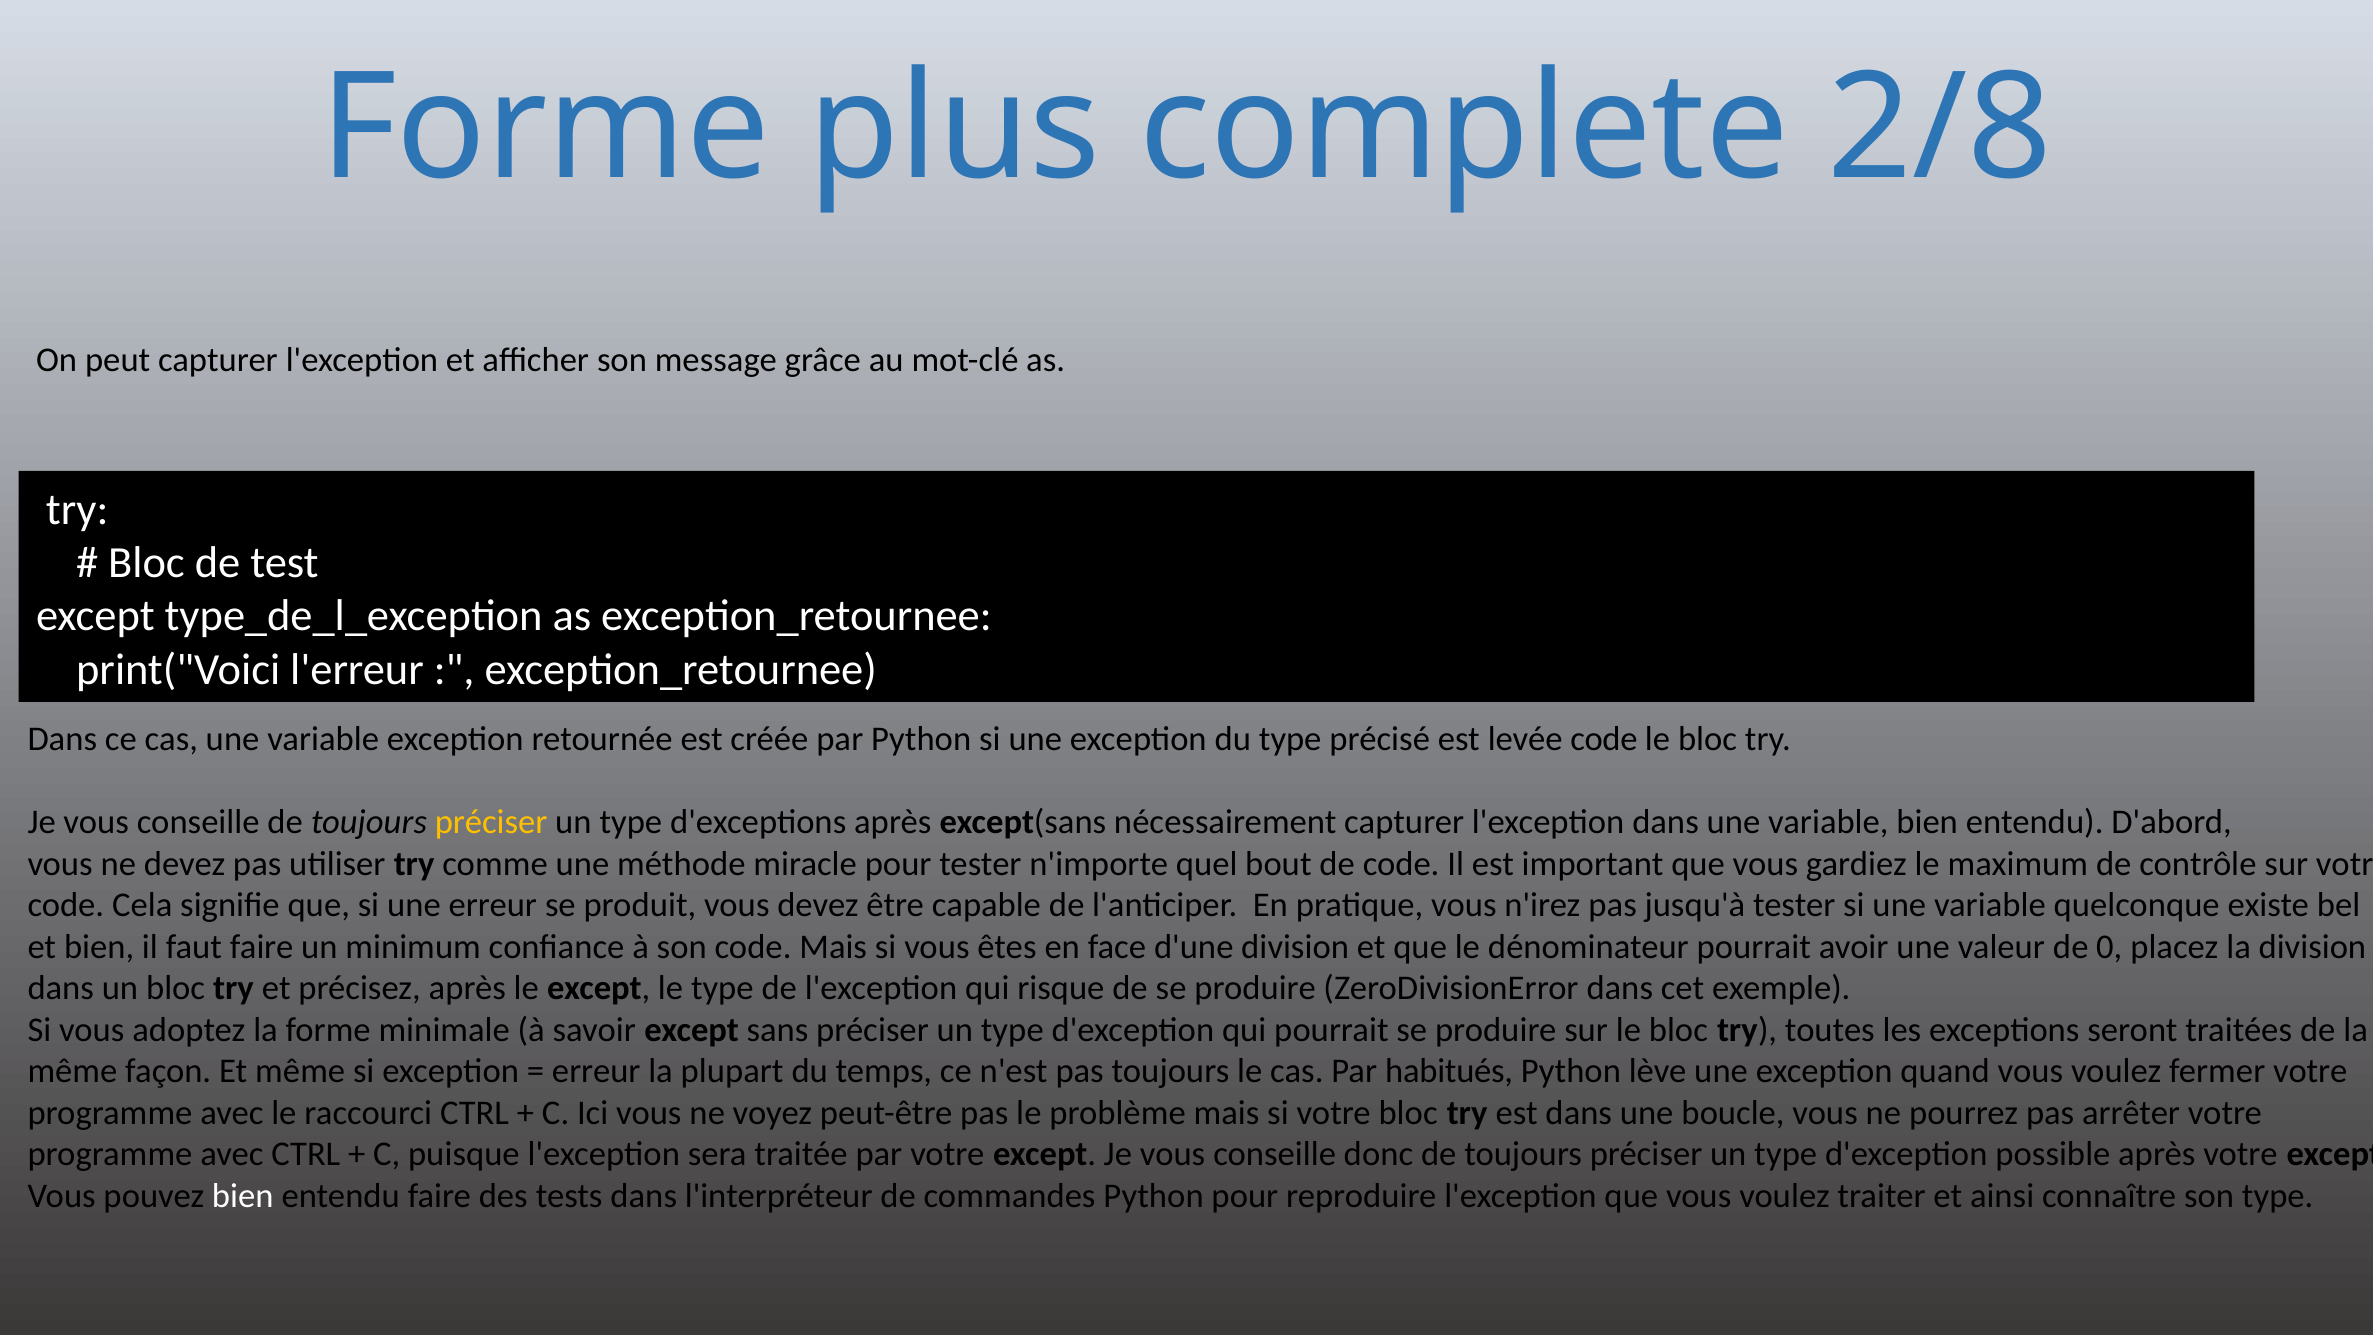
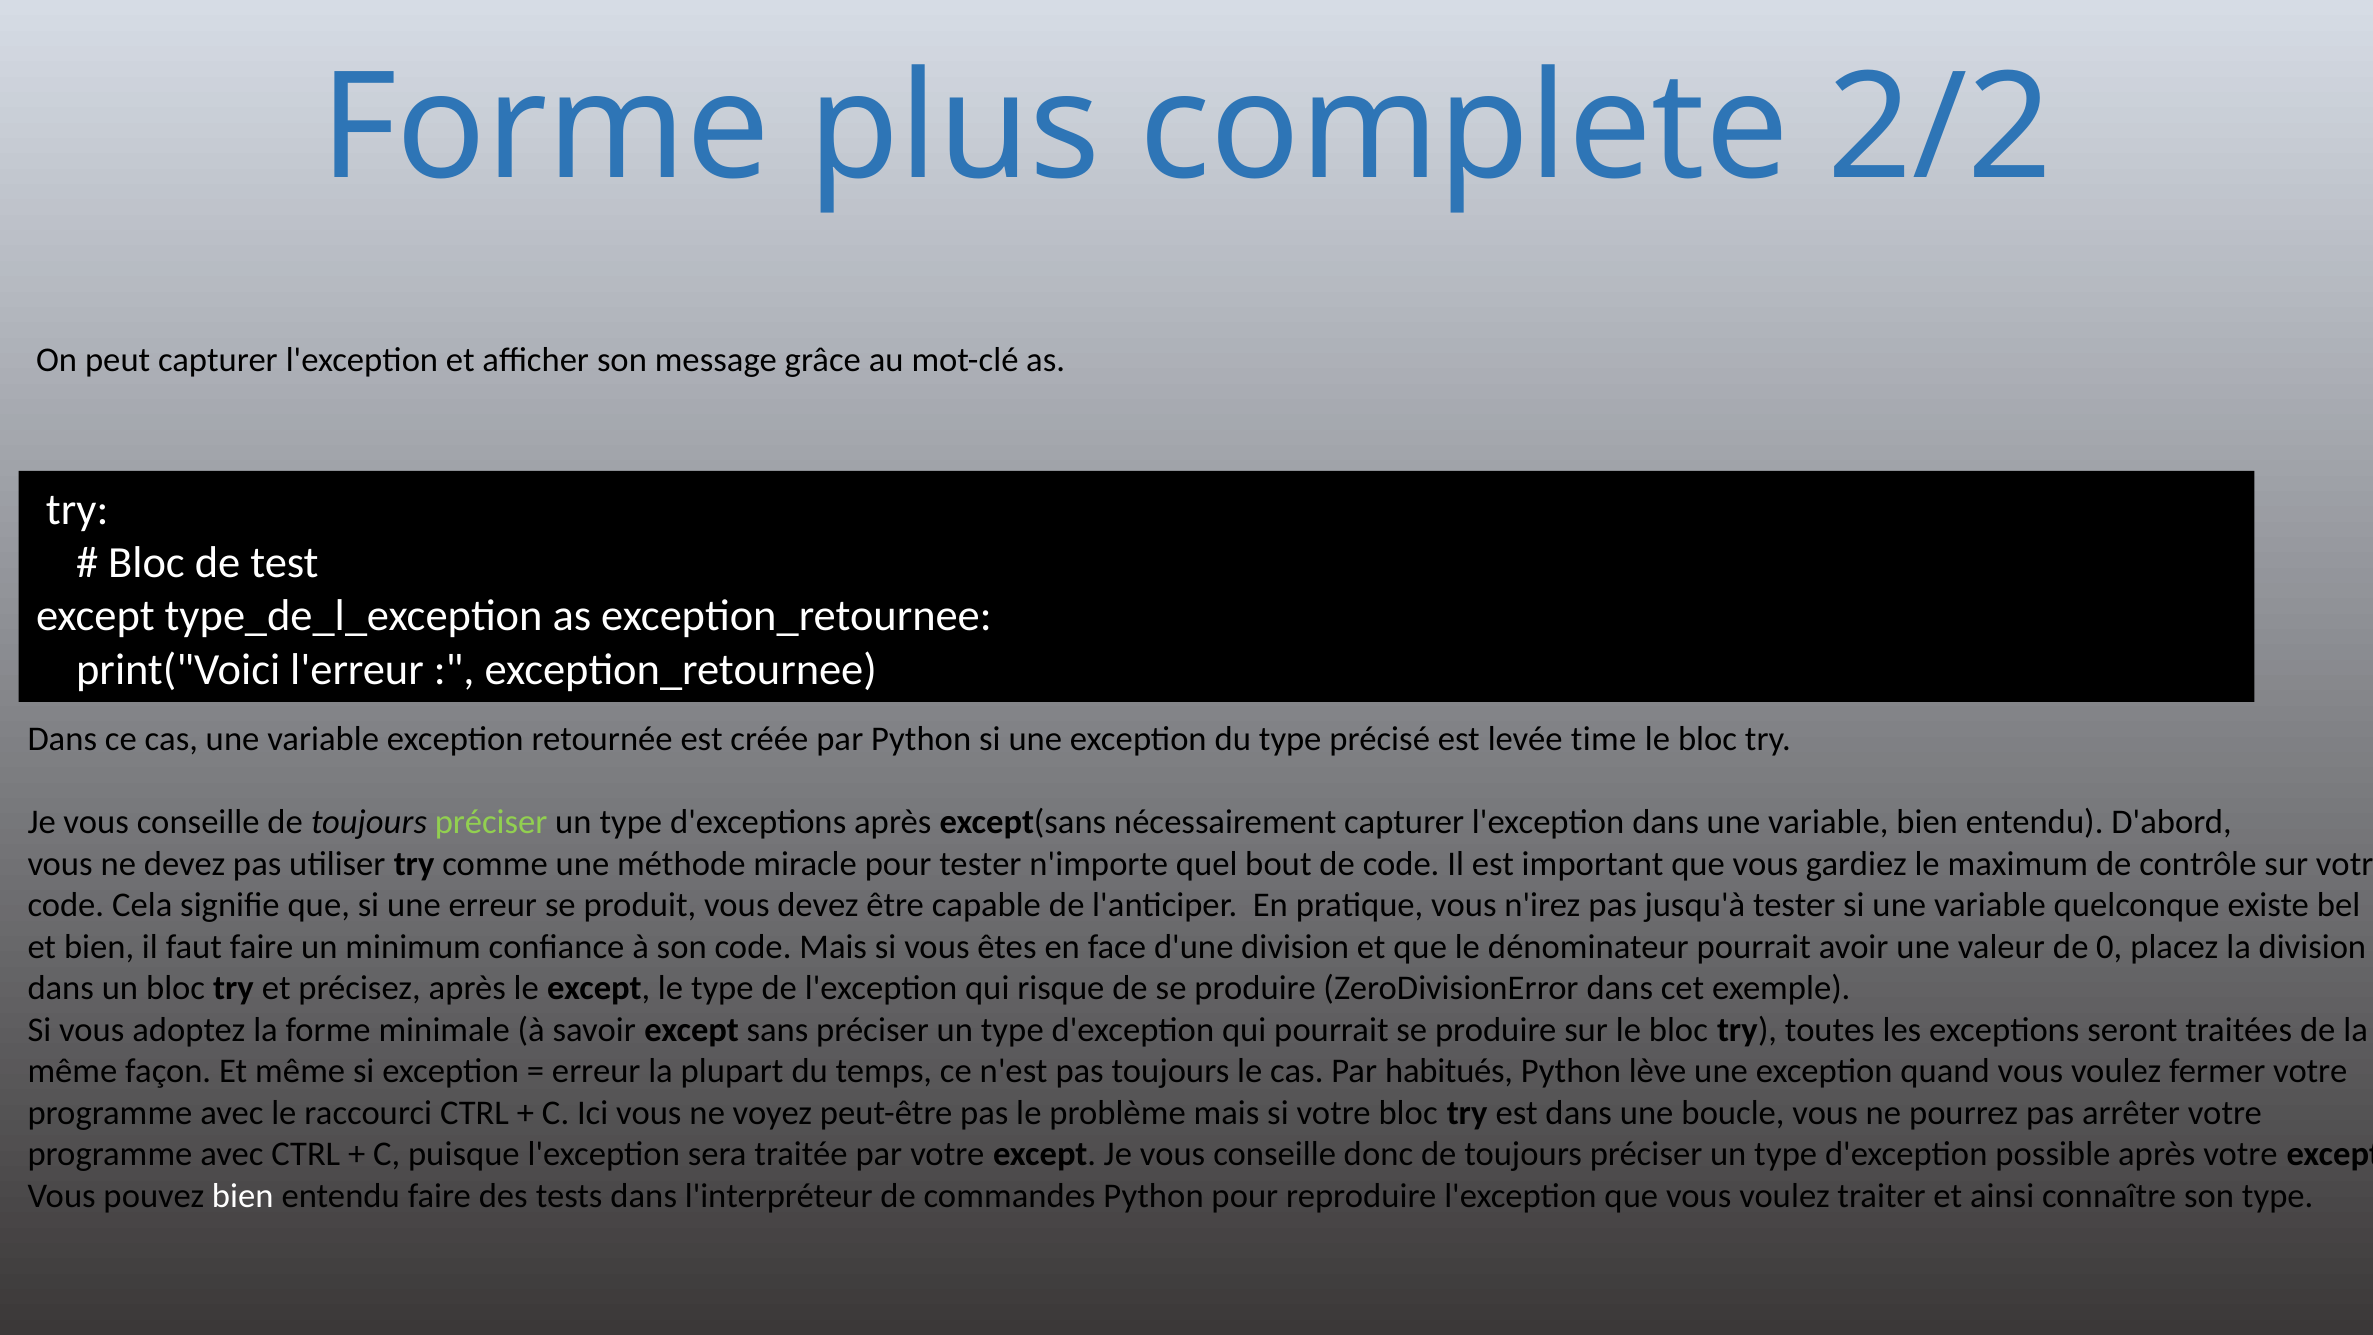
2/8: 2/8 -> 2/2
levée code: code -> time
préciser at (491, 822) colour: yellow -> light green
